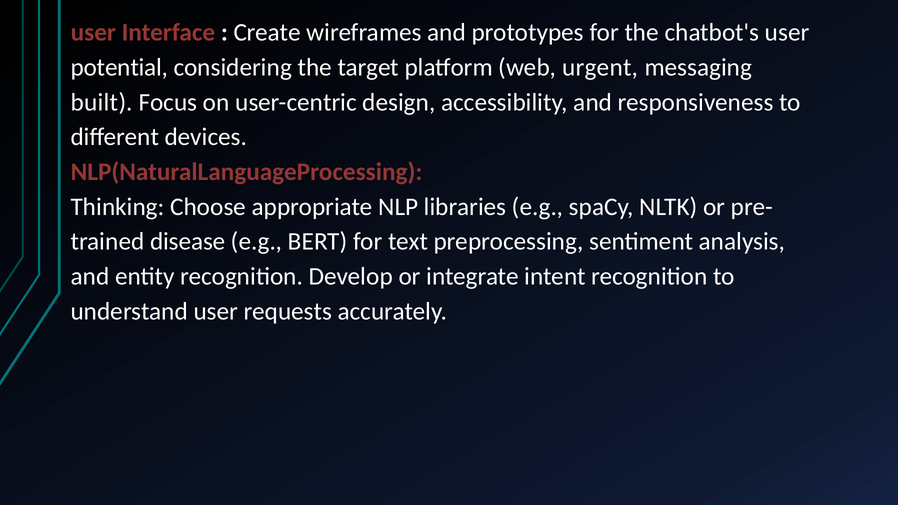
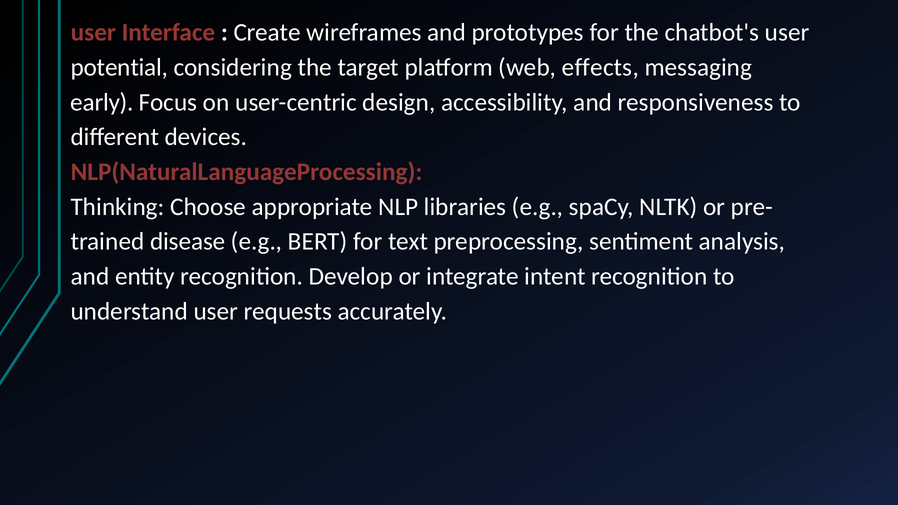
urgent: urgent -> effects
built: built -> early
